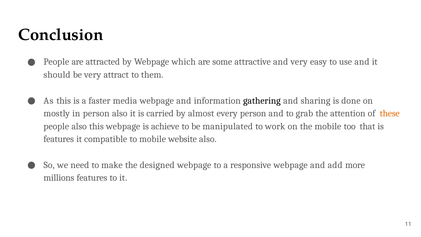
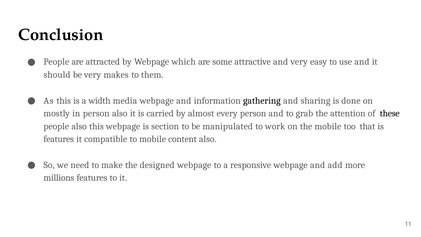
attract: attract -> makes
faster: faster -> width
these colour: orange -> black
achieve: achieve -> section
website: website -> content
